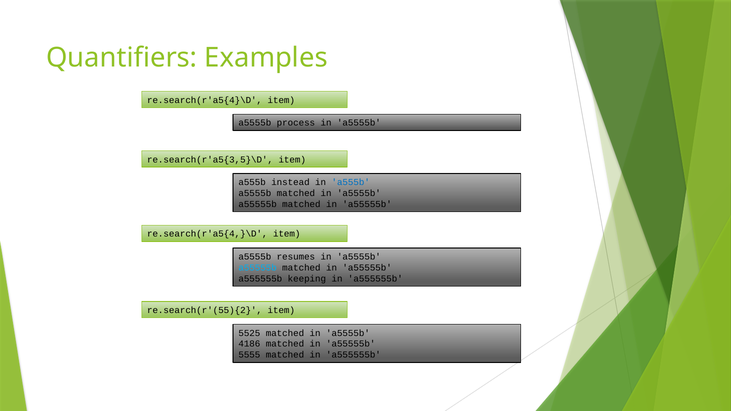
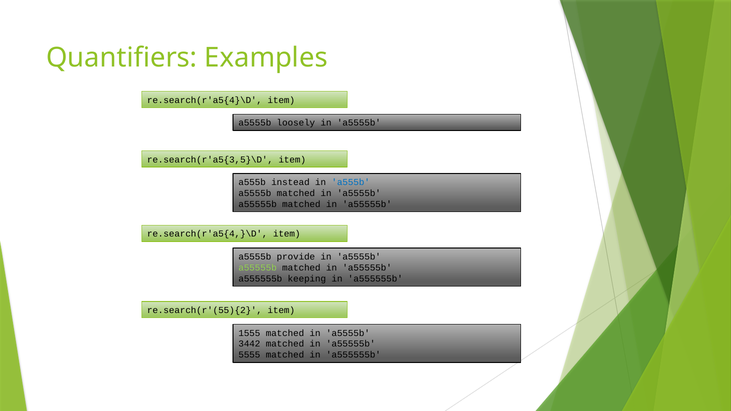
process: process -> loosely
resumes: resumes -> provide
a55555b at (258, 268) colour: light blue -> light green
5525: 5525 -> 1555
4186: 4186 -> 3442
